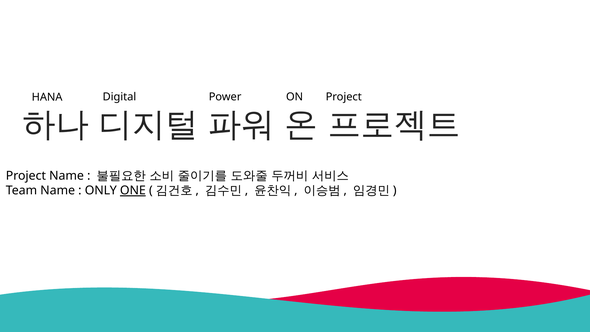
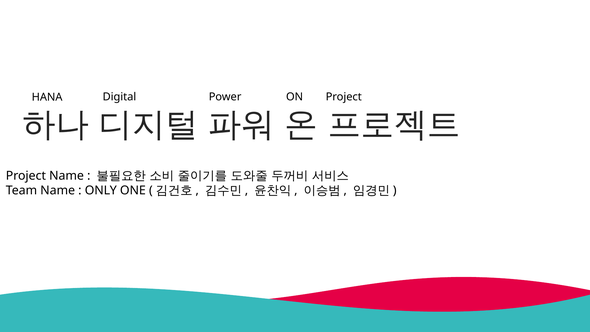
ONE underline: present -> none
